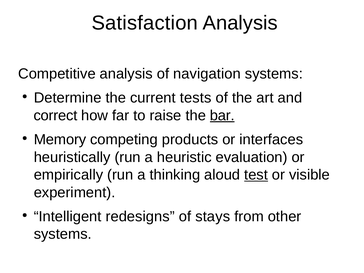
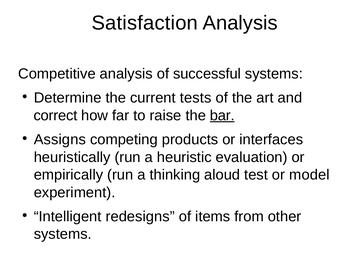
navigation: navigation -> successful
Memory: Memory -> Assigns
test underline: present -> none
visible: visible -> model
stays: stays -> items
